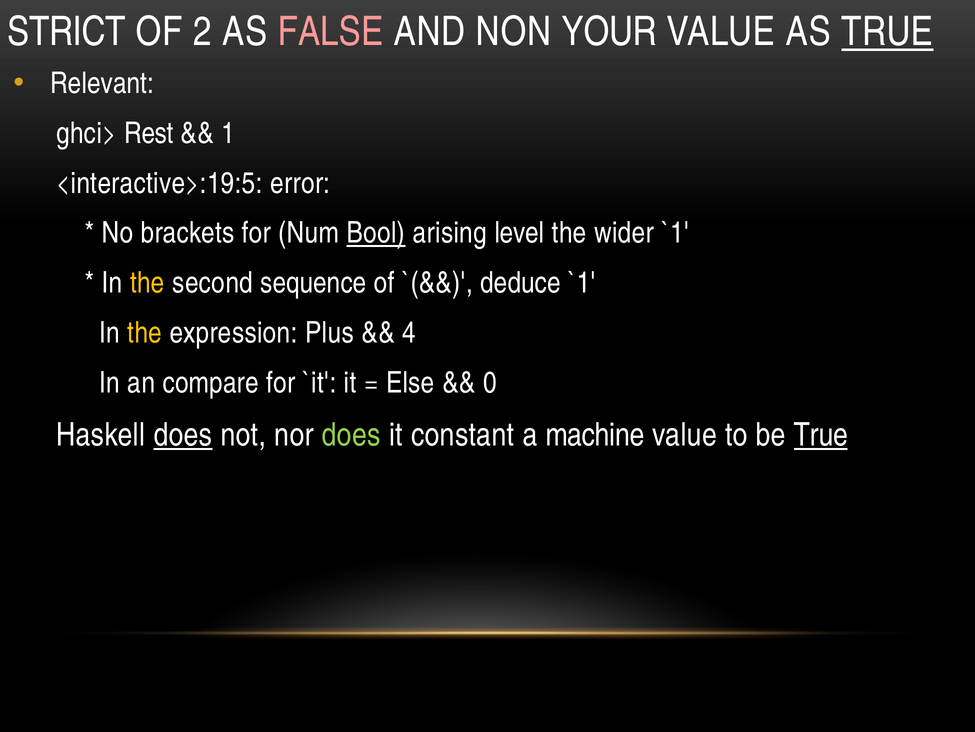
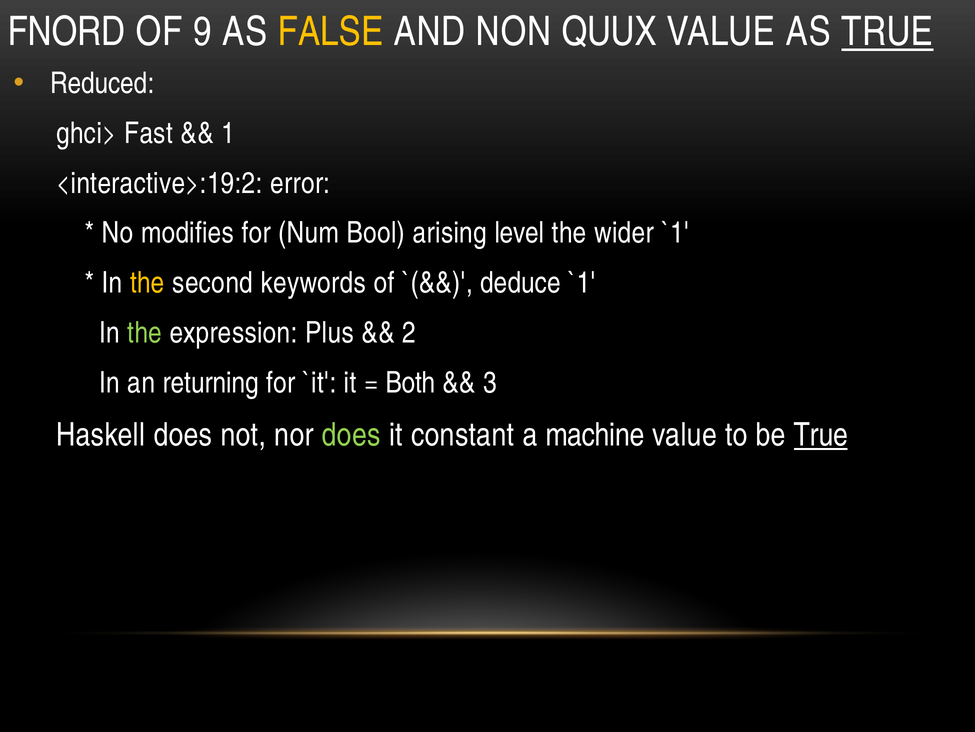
STRICT: STRICT -> FNORD
2: 2 -> 9
FALSE colour: pink -> yellow
YOUR: YOUR -> QUUX
Relevant: Relevant -> Reduced
Rest: Rest -> Fast
<interactive>:19:5: <interactive>:19:5 -> <interactive>:19:2
brackets: brackets -> modifies
Bool underline: present -> none
sequence: sequence -> keywords
the at (145, 332) colour: yellow -> light green
4: 4 -> 2
compare: compare -> returning
Else: Else -> Both
0: 0 -> 3
does at (183, 434) underline: present -> none
